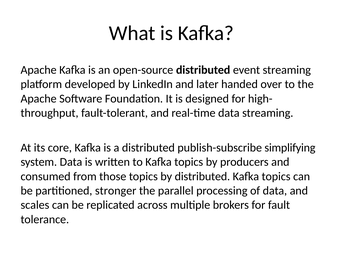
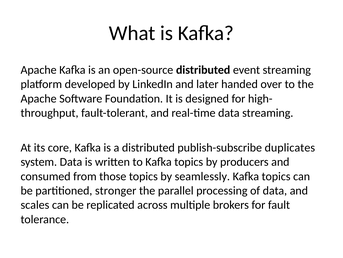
simplifying: simplifying -> duplicates
by distributed: distributed -> seamlessly
